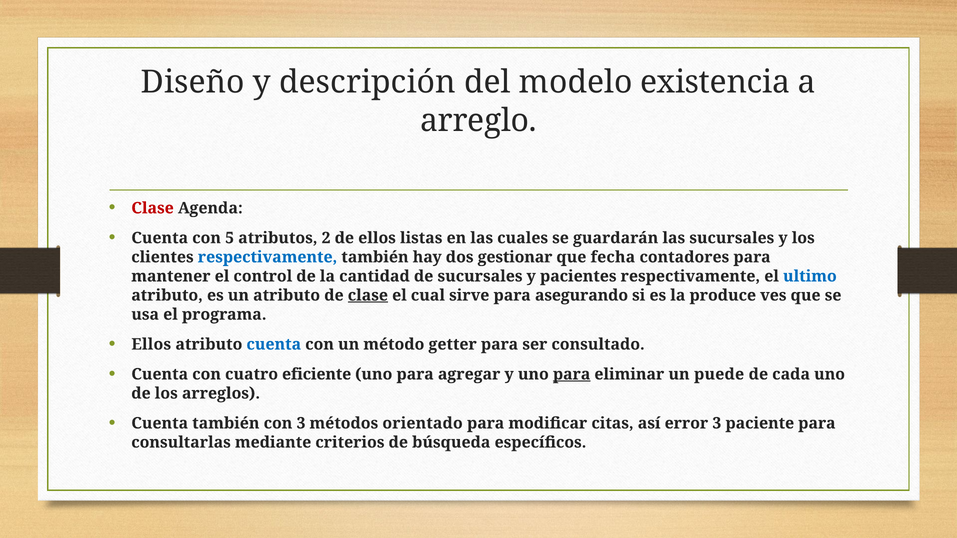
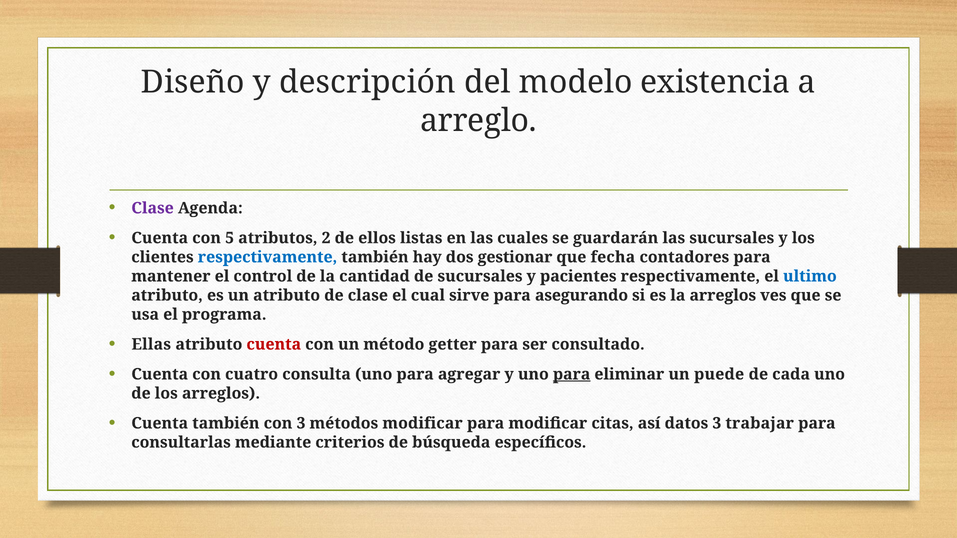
Clase at (153, 208) colour: red -> purple
clase at (368, 296) underline: present -> none
la produce: produce -> arreglos
Ellos at (151, 345): Ellos -> Ellas
cuenta at (274, 345) colour: blue -> red
eficiente: eficiente -> consulta
métodos orientado: orientado -> modificar
error: error -> datos
paciente: paciente -> trabajar
